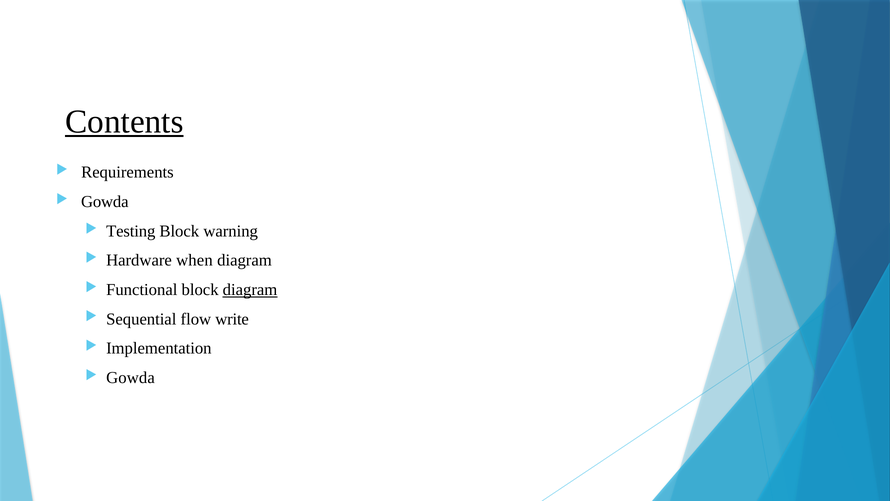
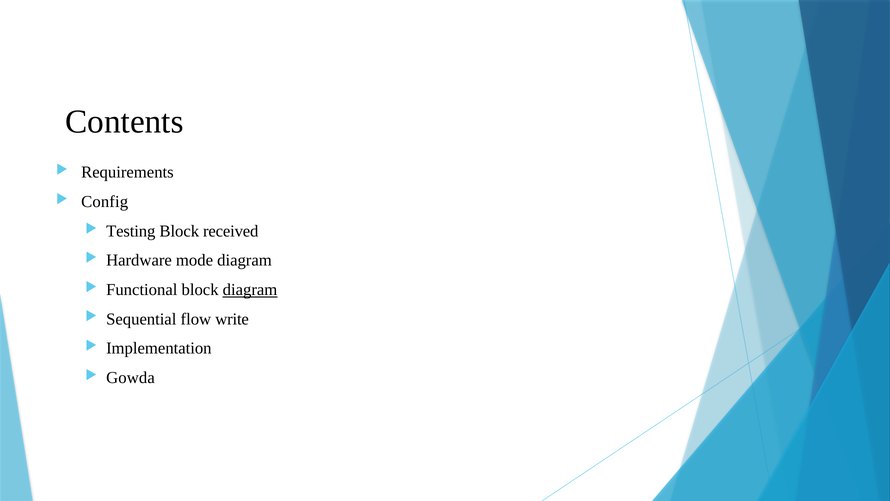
Contents underline: present -> none
Gowda at (105, 202): Gowda -> Config
warning: warning -> received
when: when -> mode
